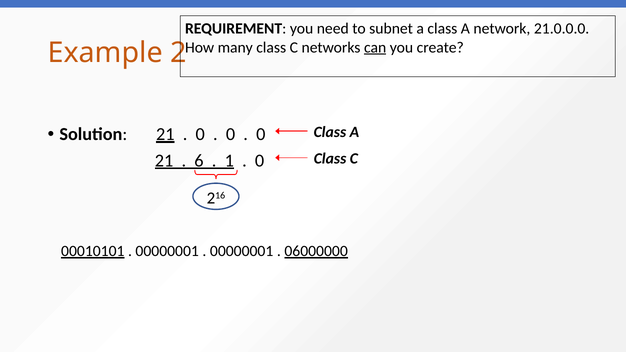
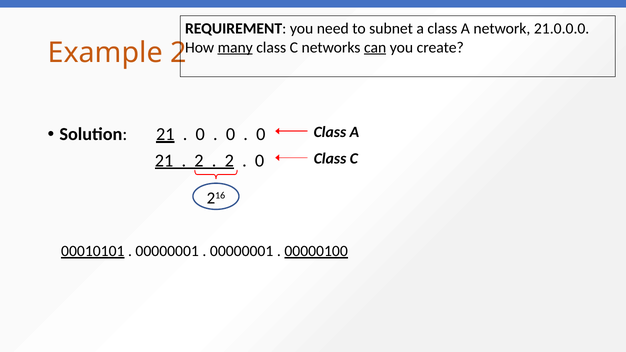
many underline: none -> present
6 at (199, 161): 6 -> 2
1 at (229, 161): 1 -> 2
06000000: 06000000 -> 00000100
